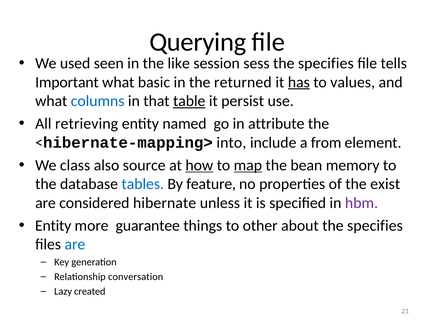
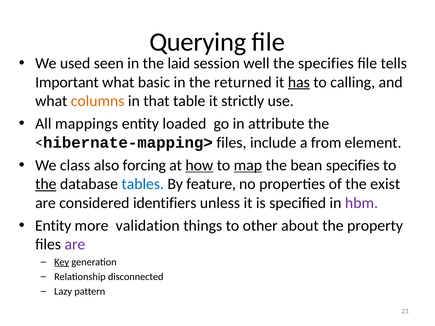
like: like -> laid
sess: sess -> well
values: values -> calling
columns colour: blue -> orange
table underline: present -> none
persist: persist -> strictly
retrieving: retrieving -> mappings
named: named -> loaded
<hibernate-mapping> into: into -> files
source: source -> forcing
bean memory: memory -> specifies
the at (46, 184) underline: none -> present
hibernate: hibernate -> identifiers
guarantee: guarantee -> validation
about the specifies: specifies -> property
are at (75, 245) colour: blue -> purple
Key underline: none -> present
conversation: conversation -> disconnected
created: created -> pattern
